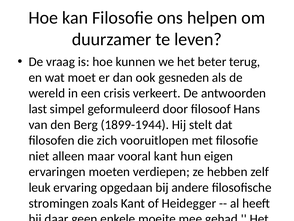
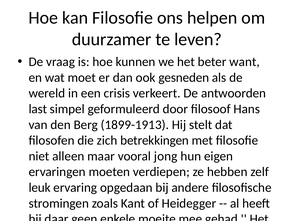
terug: terug -> want
1899-1944: 1899-1944 -> 1899-1913
vooruitlopen: vooruitlopen -> betrekkingen
vooral kant: kant -> jong
